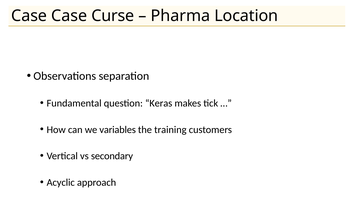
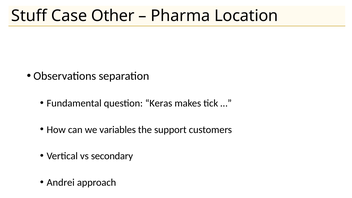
Case at (29, 16): Case -> Stuff
Curse: Curse -> Other
training: training -> support
Acyclic: Acyclic -> Andrei
